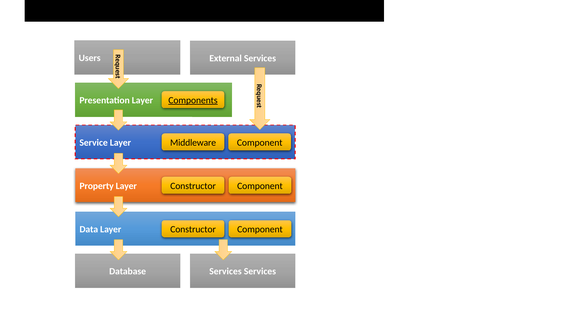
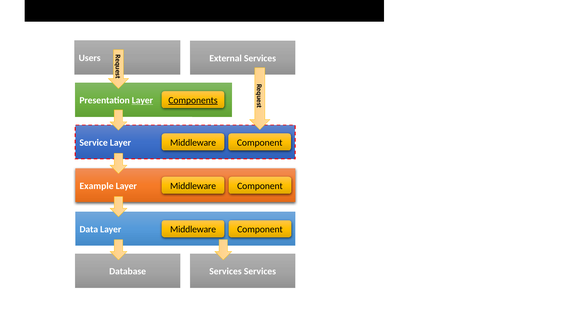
Layer at (142, 100) underline: none -> present
Property: Property -> Example
Constructor at (193, 185): Constructor -> Middleware
Constructor at (193, 229): Constructor -> Middleware
